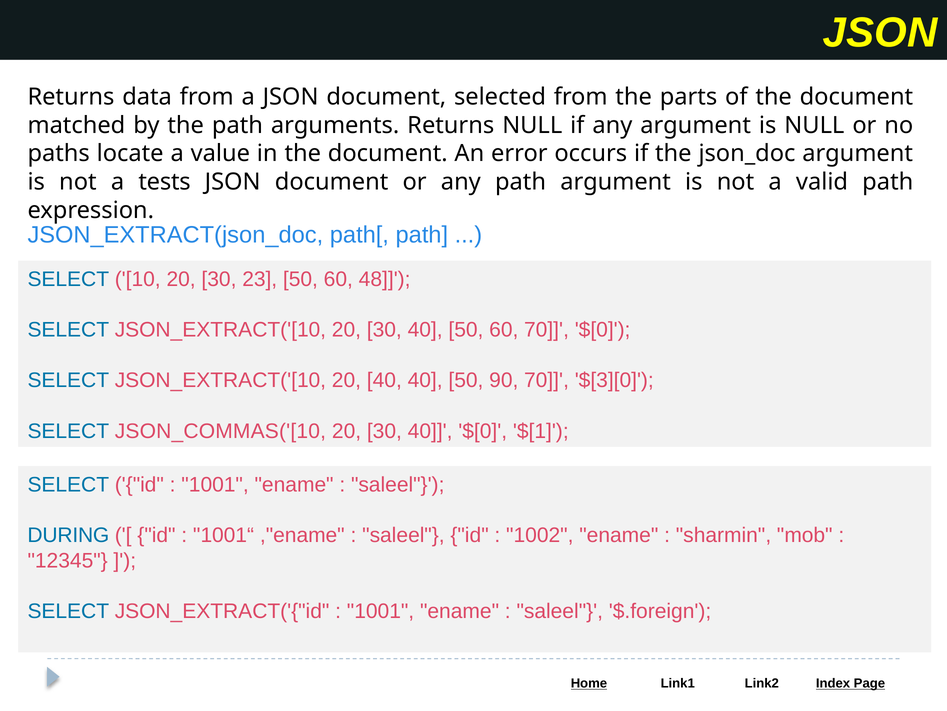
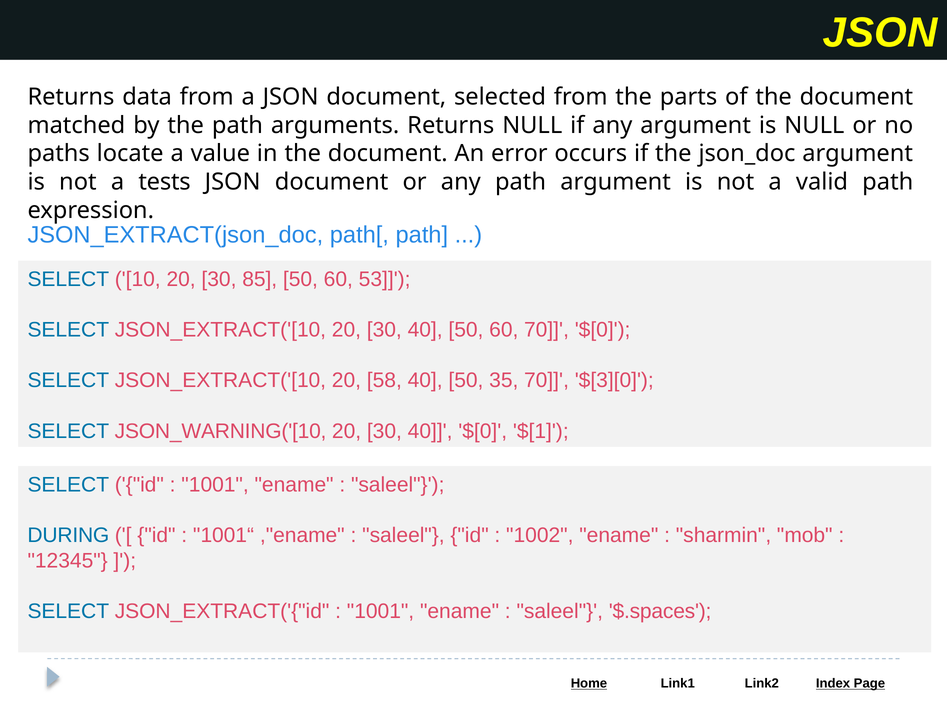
23: 23 -> 85
48: 48 -> 53
20 40: 40 -> 58
90: 90 -> 35
JSON_COMMAS('[10: JSON_COMMAS('[10 -> JSON_WARNING('[10
$.foreign: $.foreign -> $.spaces
